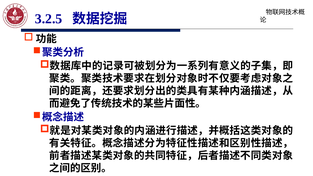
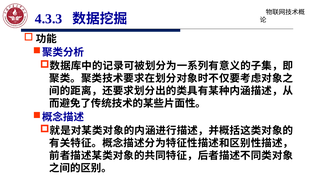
3.2.5: 3.2.5 -> 4.3.3
